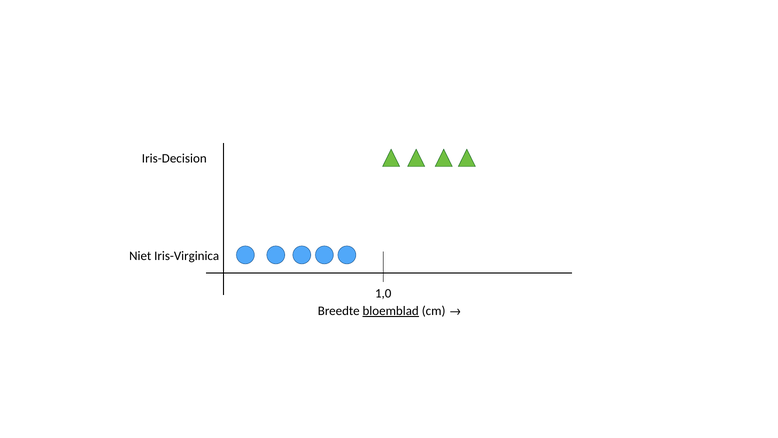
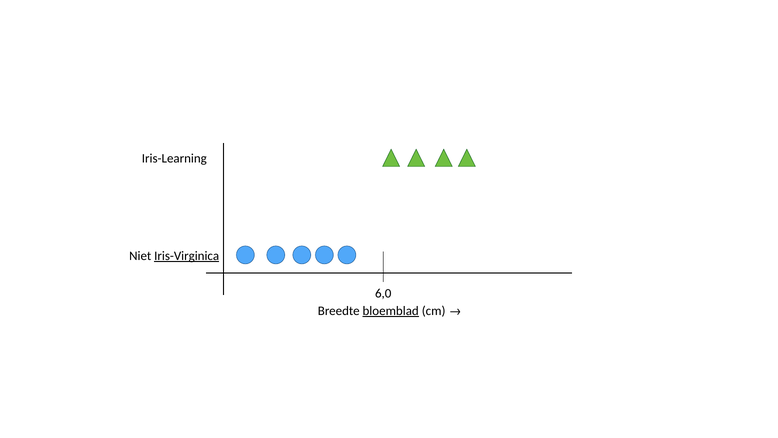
Iris-Decision: Iris-Decision -> Iris-Learning
Iris-Virginica underline: none -> present
1,0: 1,0 -> 6,0
